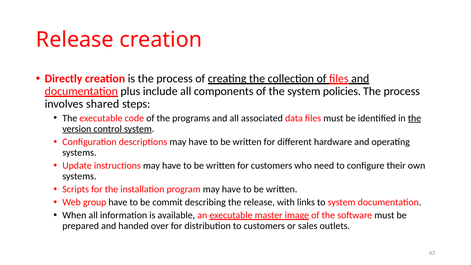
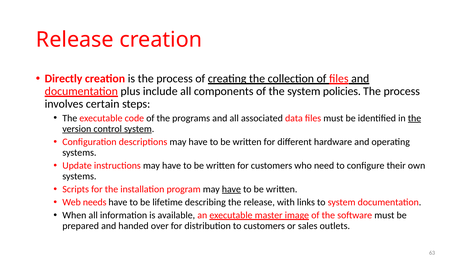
shared: shared -> certain
have at (231, 189) underline: none -> present
group: group -> needs
commit: commit -> lifetime
